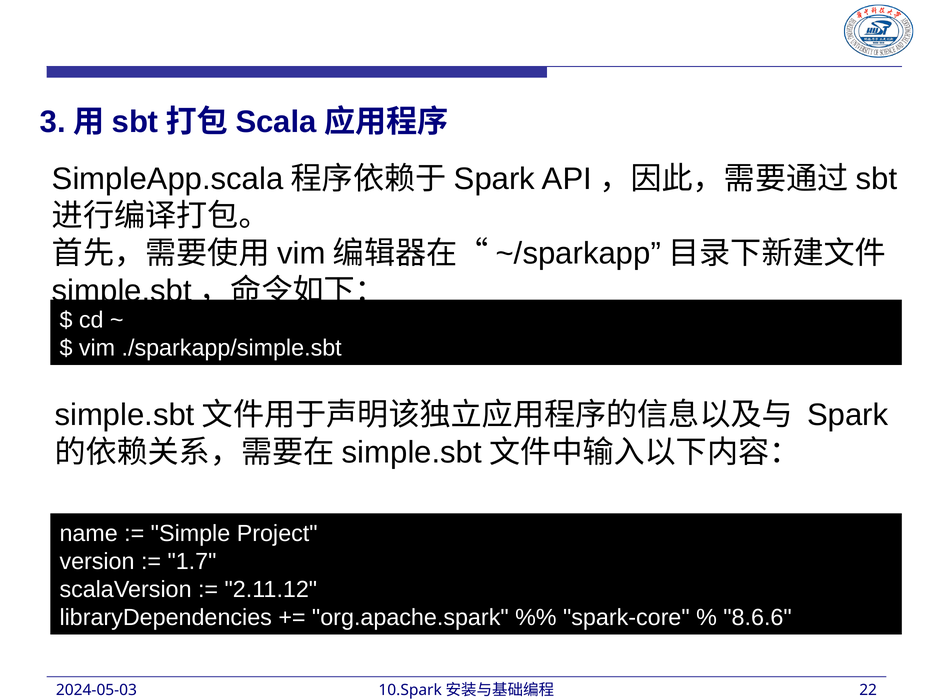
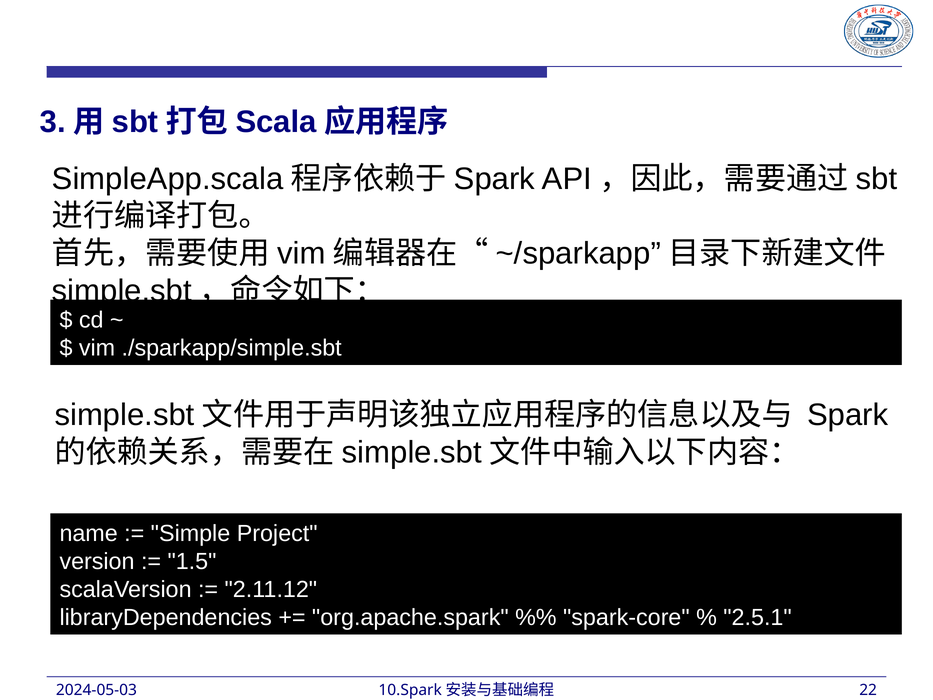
1.7: 1.7 -> 1.5
8.6.6: 8.6.6 -> 2.5.1
